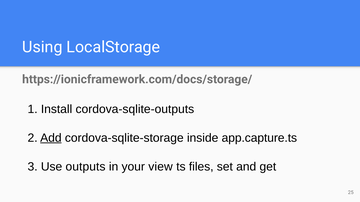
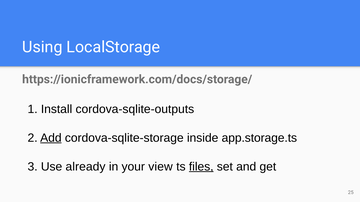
app.capture.ts: app.capture.ts -> app.storage.ts
outputs: outputs -> already
files underline: none -> present
